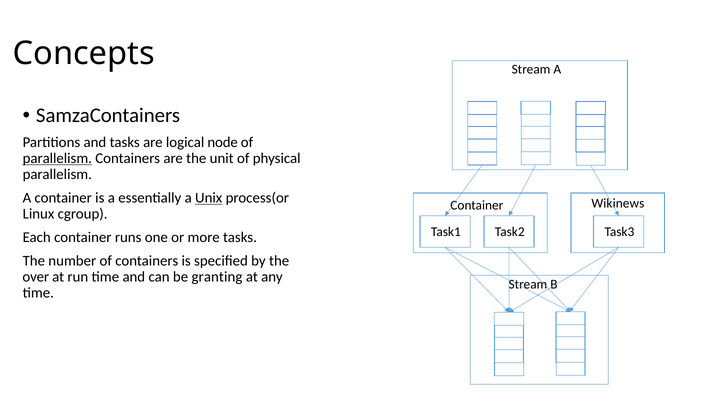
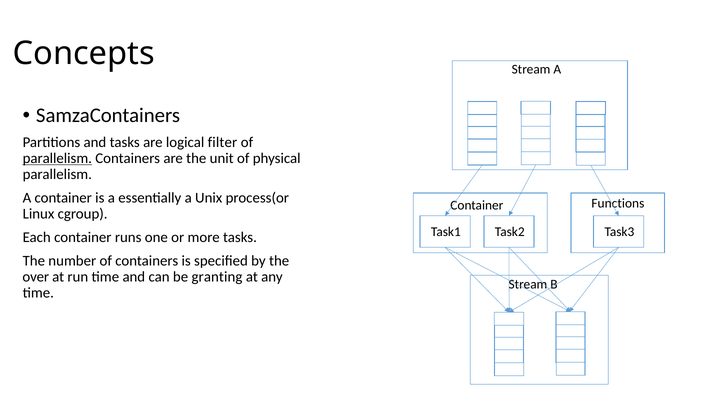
node: node -> filter
Unix underline: present -> none
Wikinews: Wikinews -> Functions
